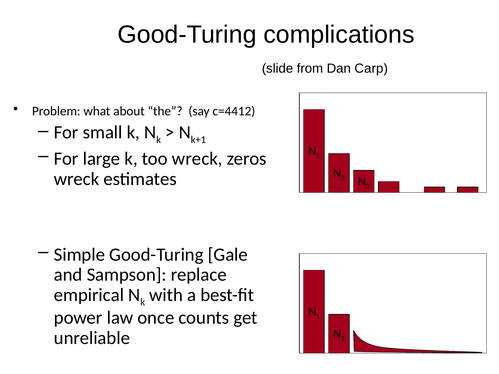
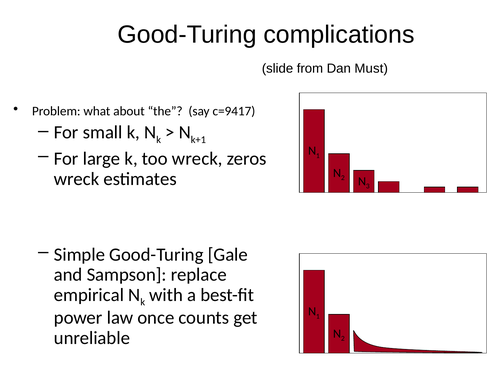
Carp: Carp -> Must
c=4412: c=4412 -> c=9417
